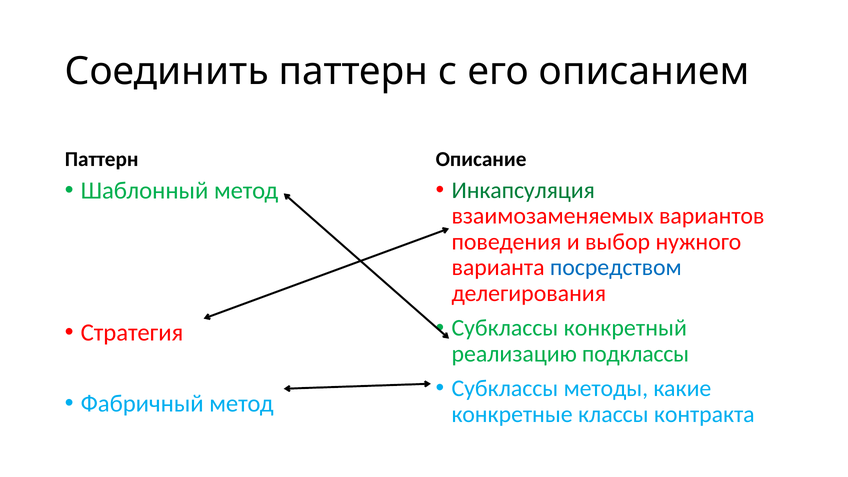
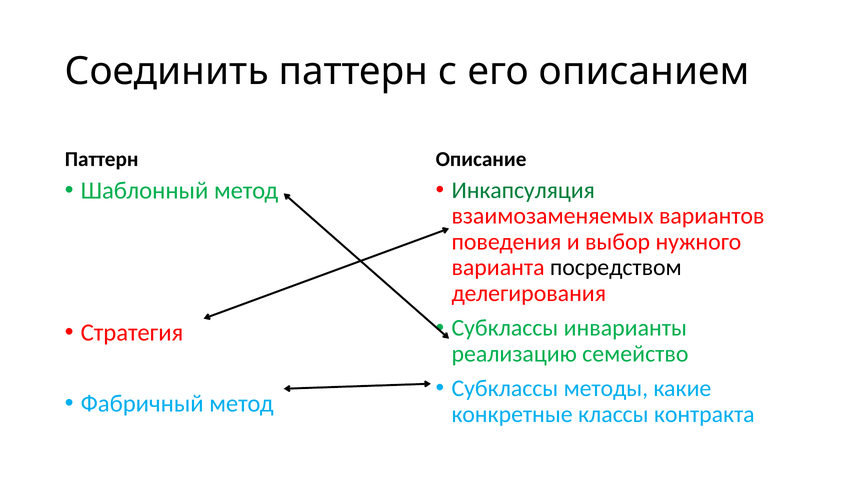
посредством colour: blue -> black
конкретный: конкретный -> инварианты
подклассы: подклассы -> семейство
